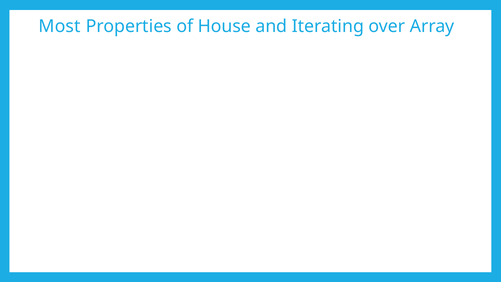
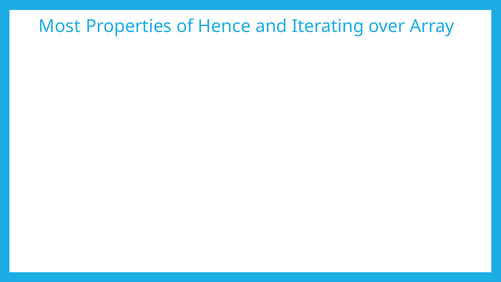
House: House -> Hence
